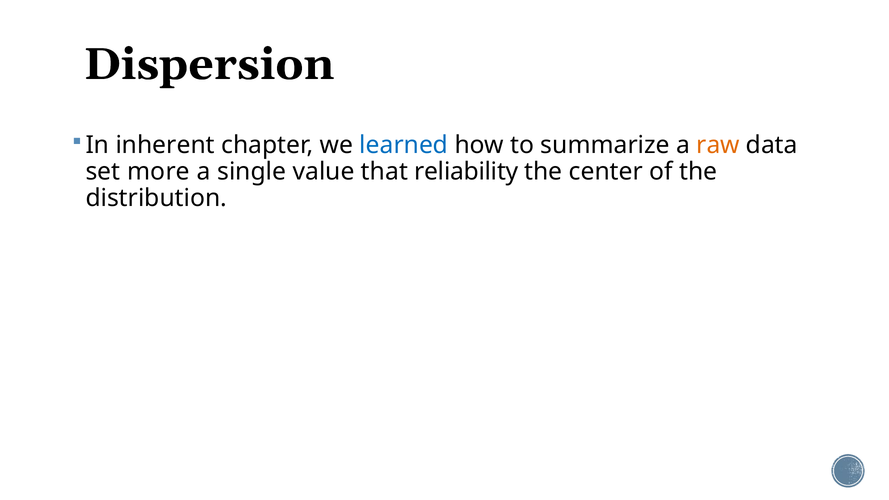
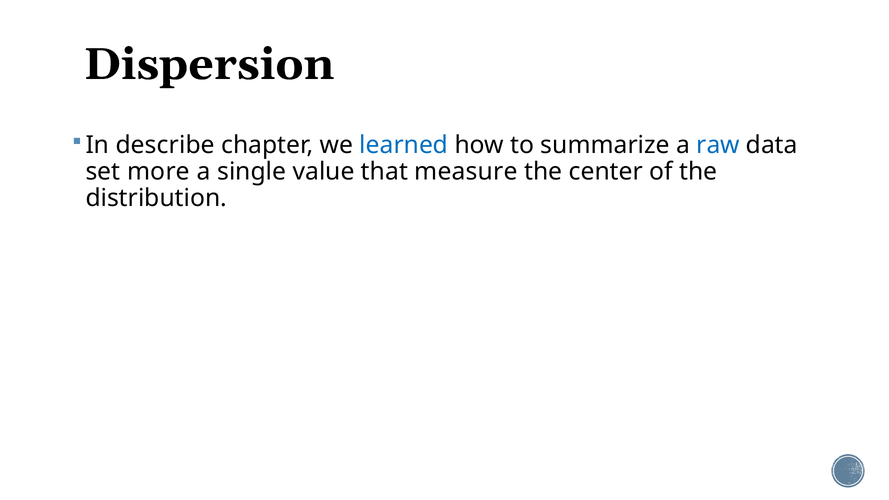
inherent: inherent -> describe
raw colour: orange -> blue
reliability: reliability -> measure
